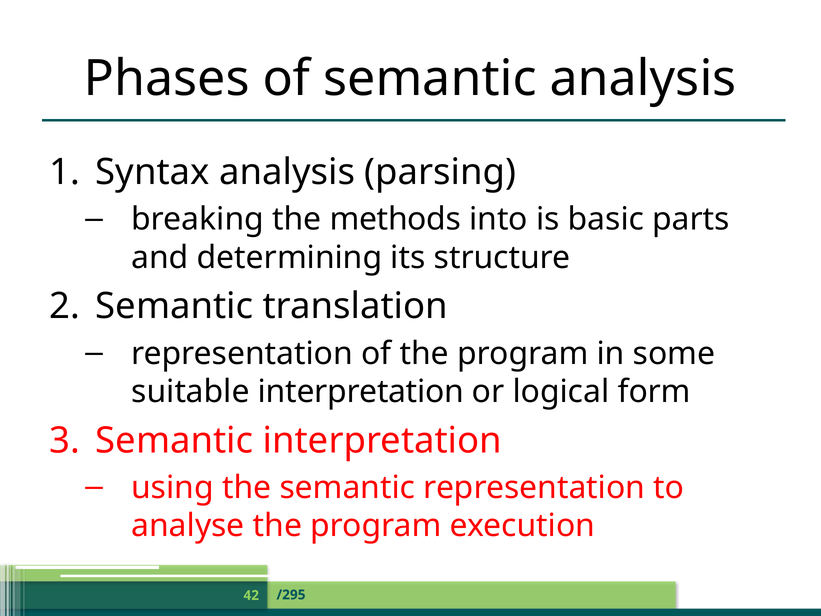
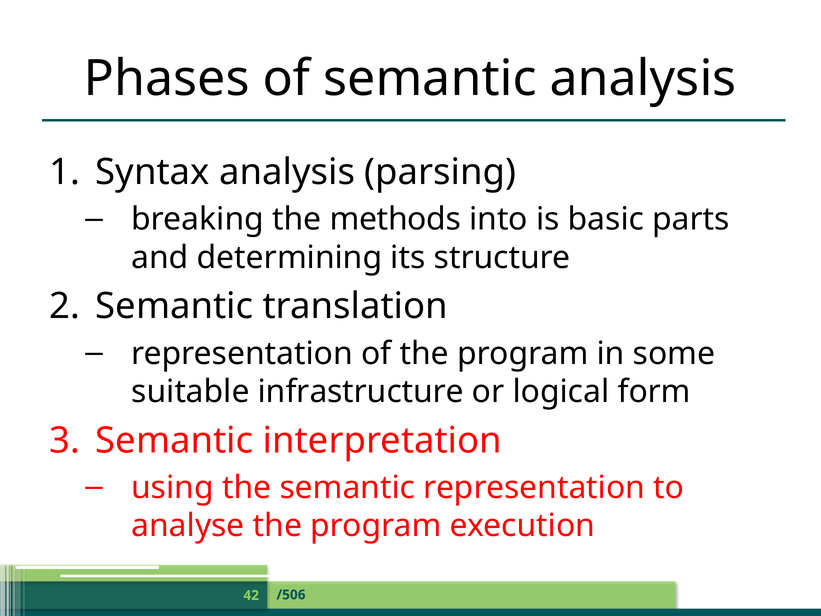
suitable interpretation: interpretation -> infrastructure
/295: /295 -> /506
